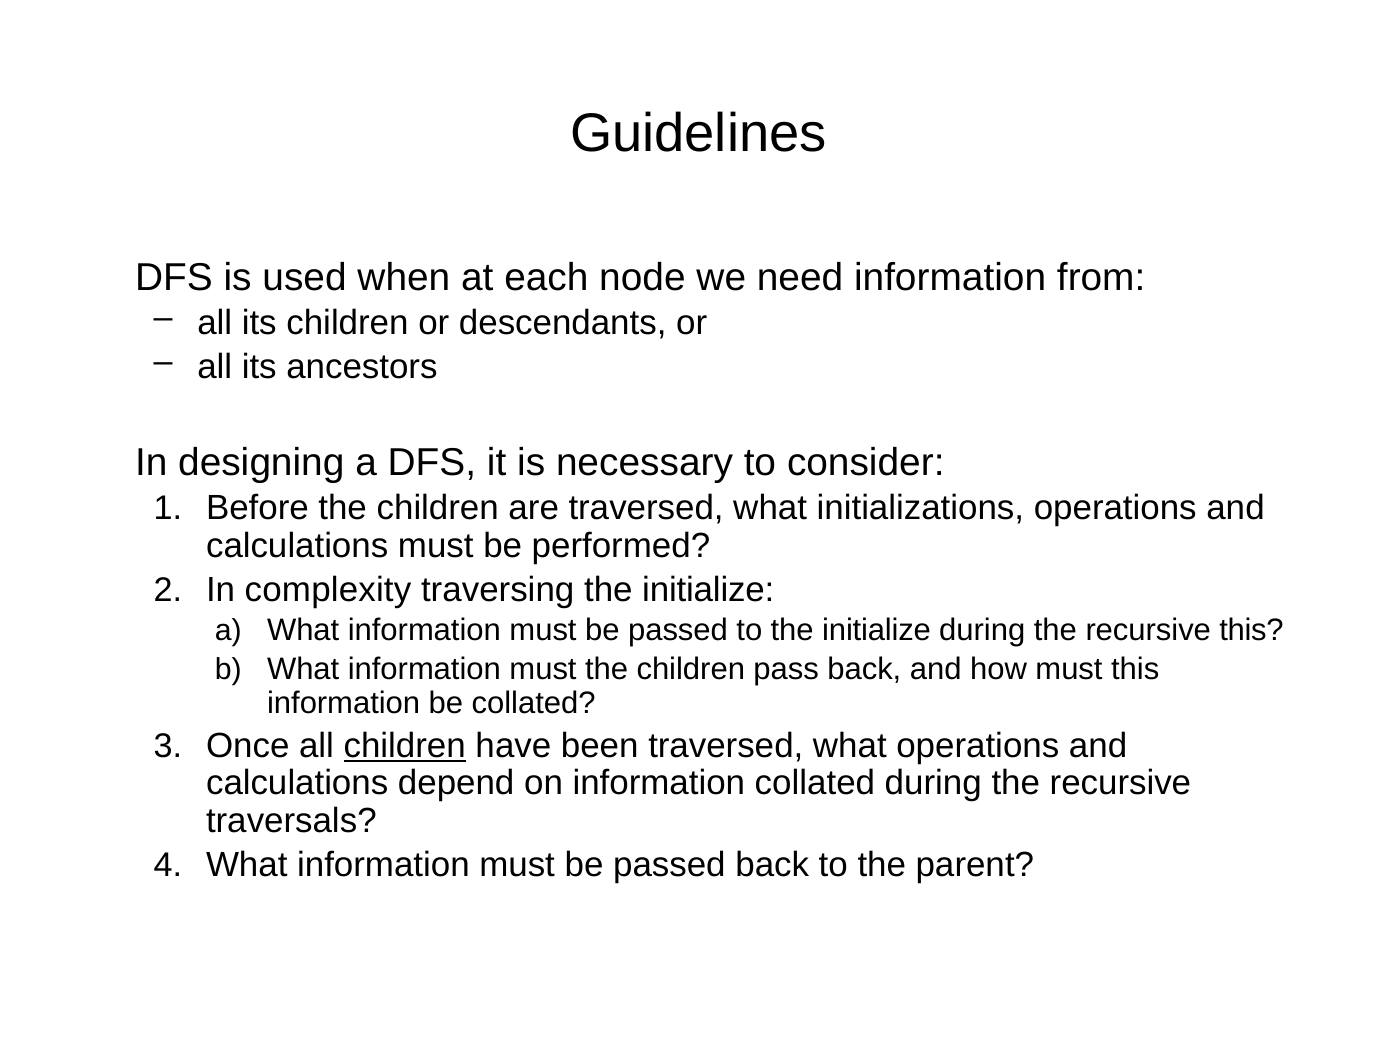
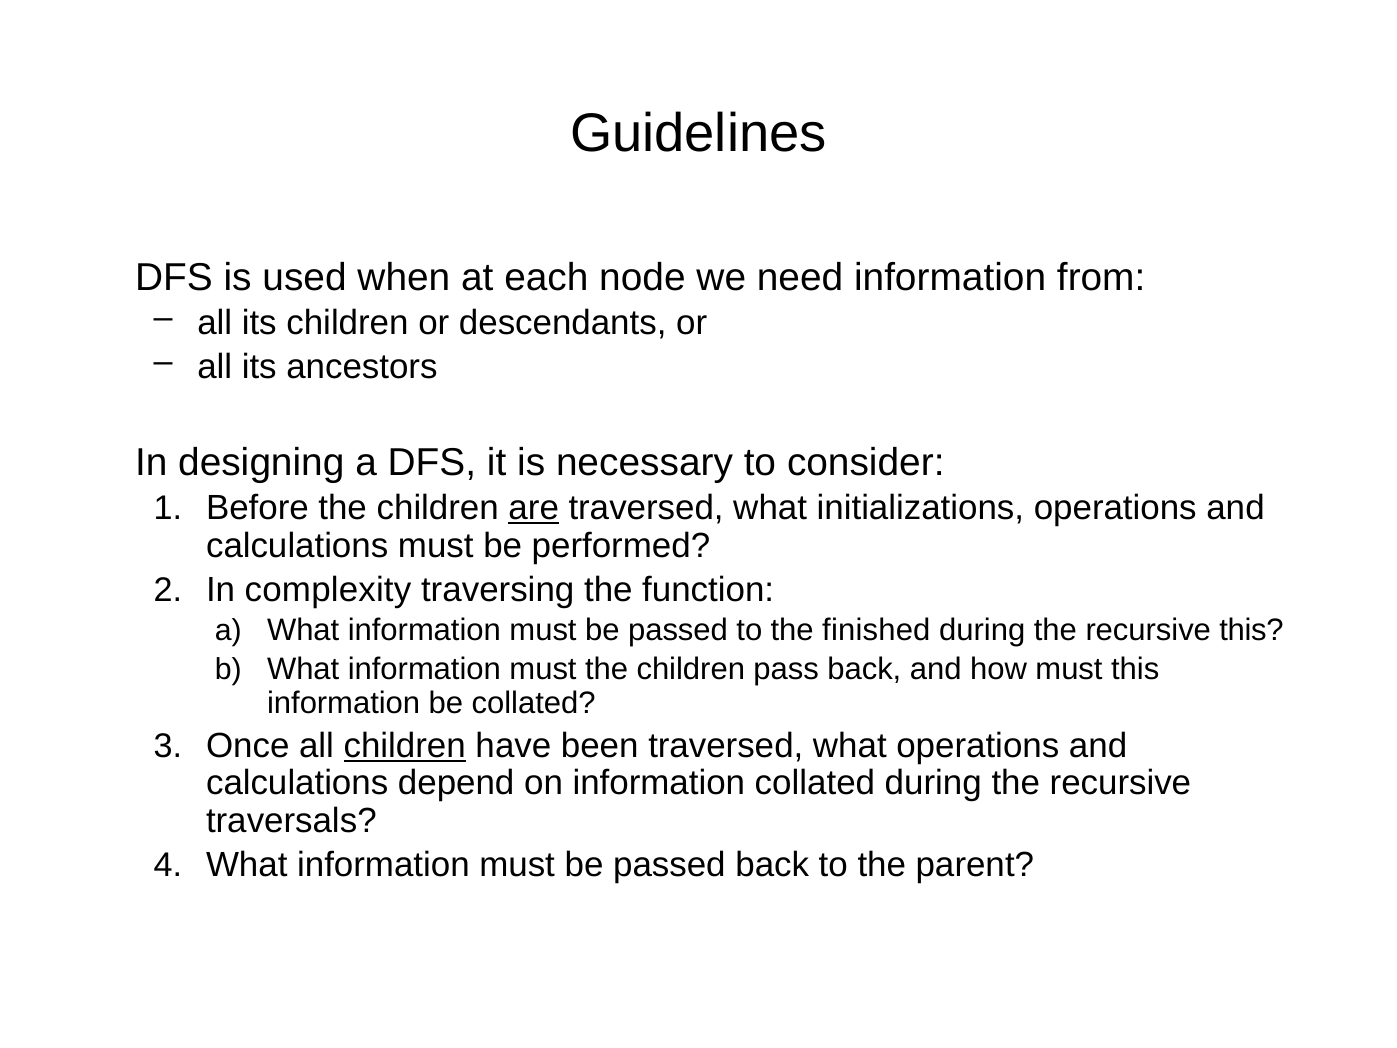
are underline: none -> present
traversing the initialize: initialize -> function
to the initialize: initialize -> finished
